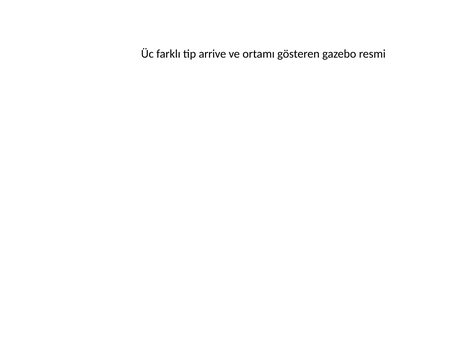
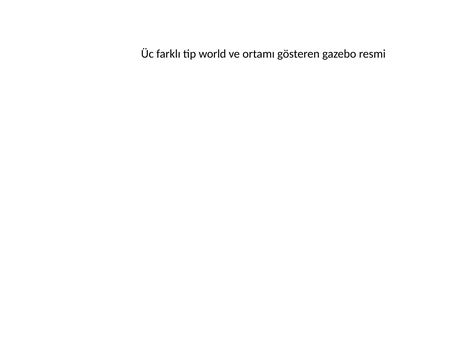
arrive: arrive -> world
